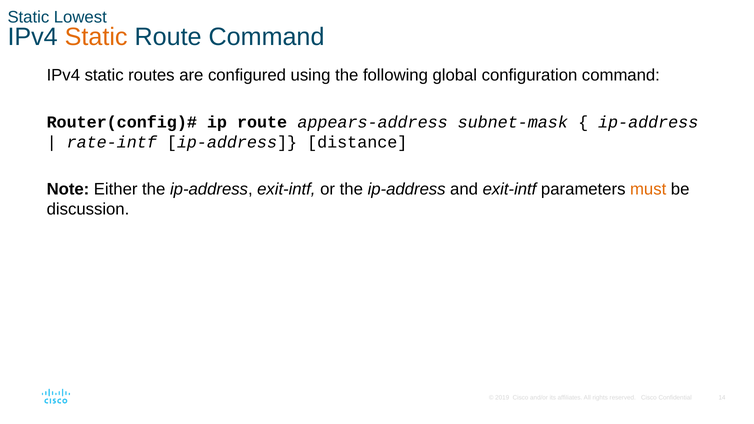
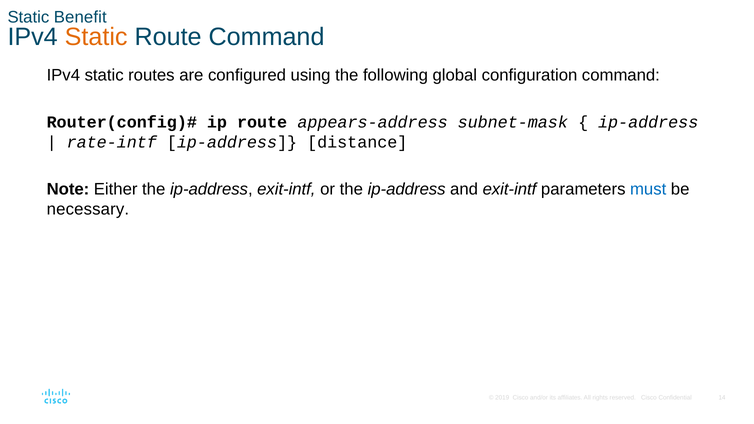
Lowest: Lowest -> Benefit
must colour: orange -> blue
discussion: discussion -> necessary
